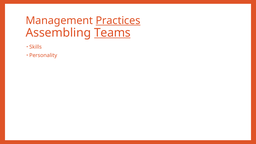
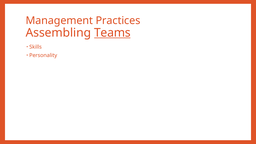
Practices underline: present -> none
